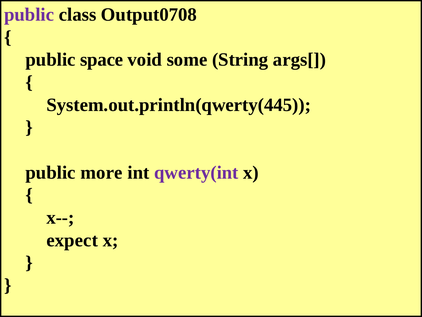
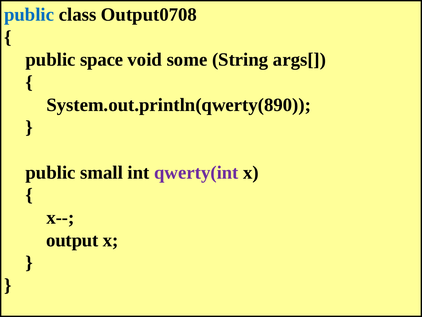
public at (29, 15) colour: purple -> blue
System.out.println(qwerty(445: System.out.println(qwerty(445 -> System.out.println(qwerty(890
more: more -> small
expect: expect -> output
